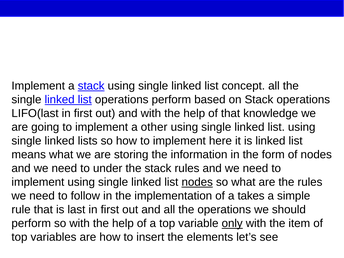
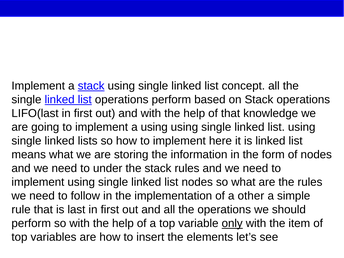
a other: other -> using
nodes at (197, 182) underline: present -> none
takes: takes -> other
